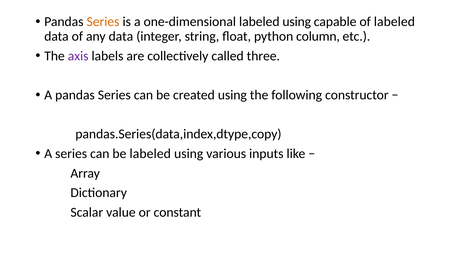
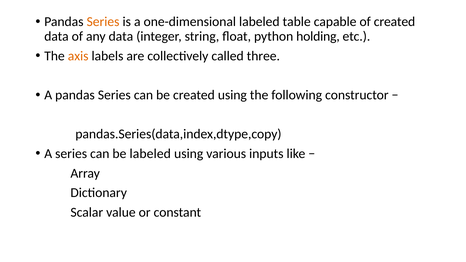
one-dimensional labeled using: using -> table
of labeled: labeled -> created
column: column -> holding
axis colour: purple -> orange
